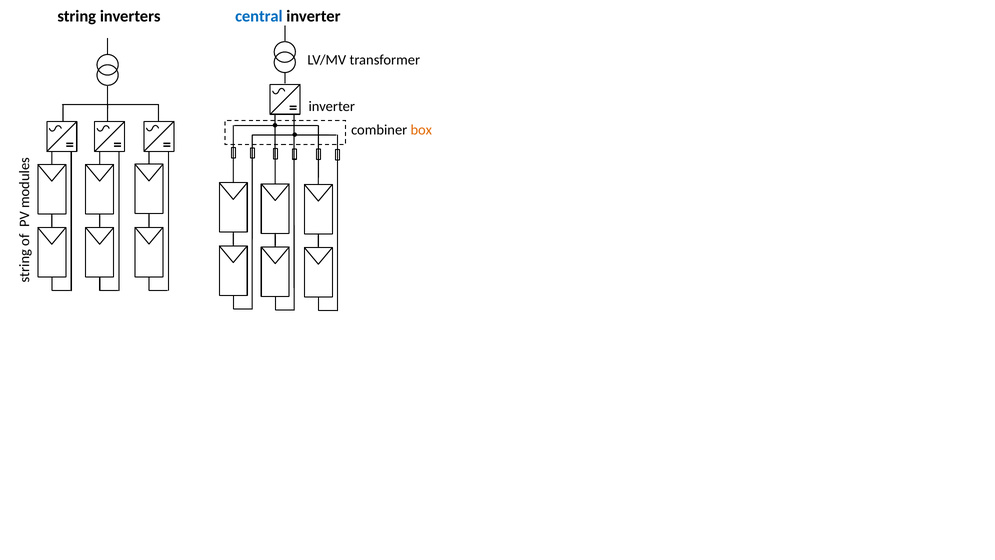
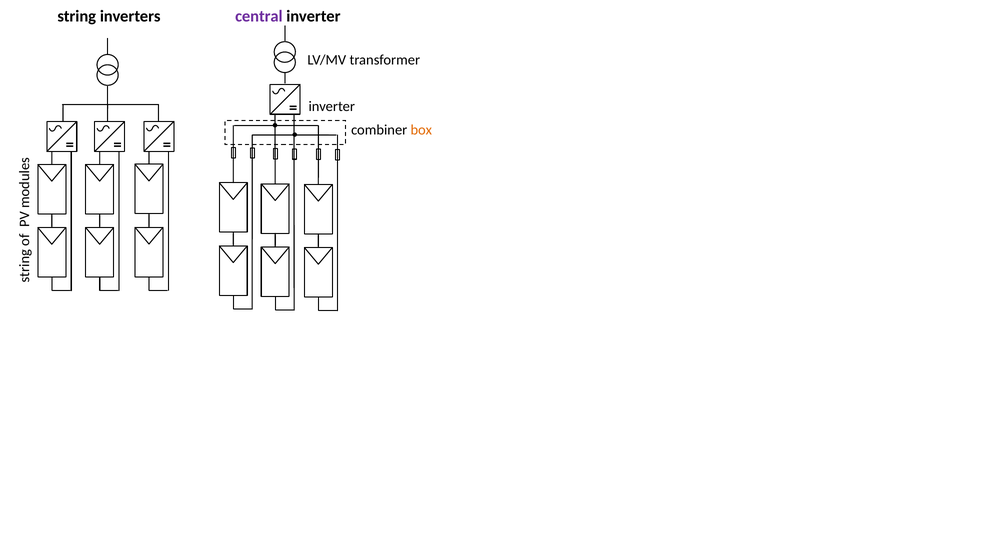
central colour: blue -> purple
